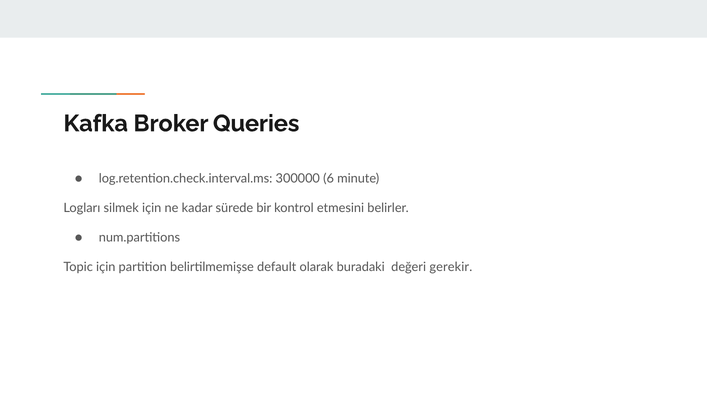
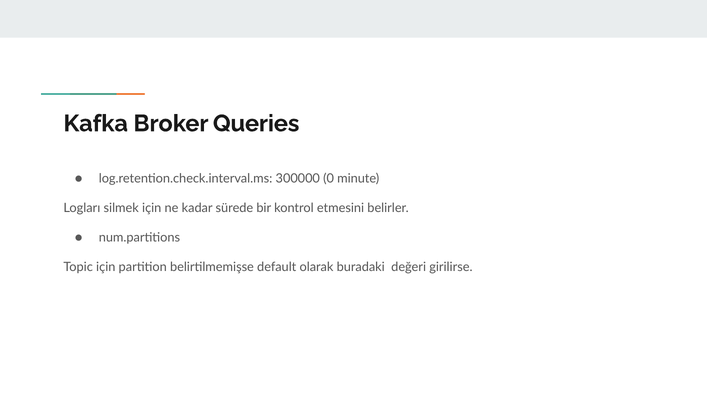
6: 6 -> 0
gerekir: gerekir -> girilirse
